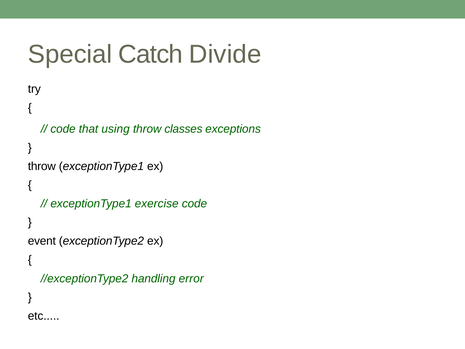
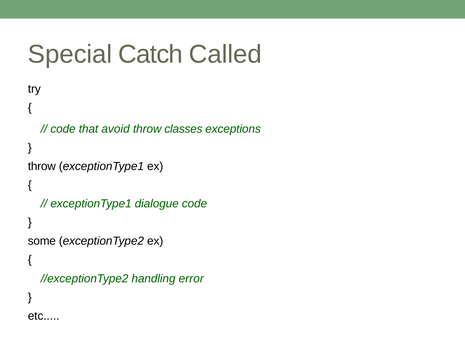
Divide: Divide -> Called
using: using -> avoid
exercise: exercise -> dialogue
event: event -> some
